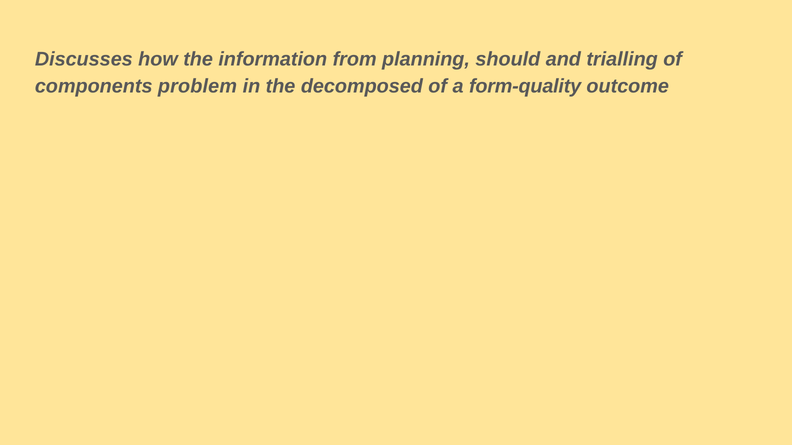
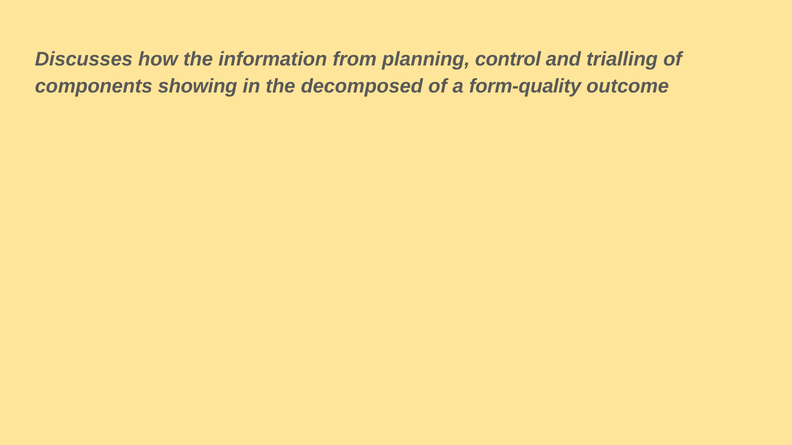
should: should -> control
problem: problem -> showing
